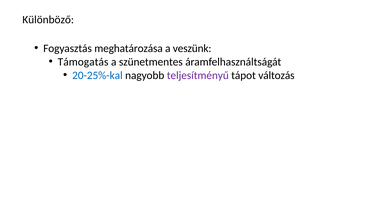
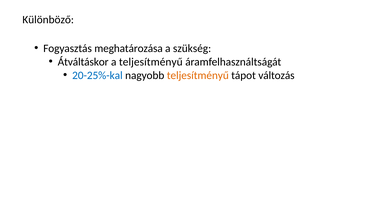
veszünk: veszünk -> szükség
Támogatás: Támogatás -> Átváltáskor
a szünetmentes: szünetmentes -> teljesítményű
teljesítményű at (198, 75) colour: purple -> orange
